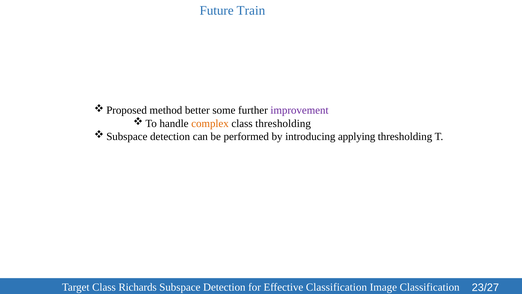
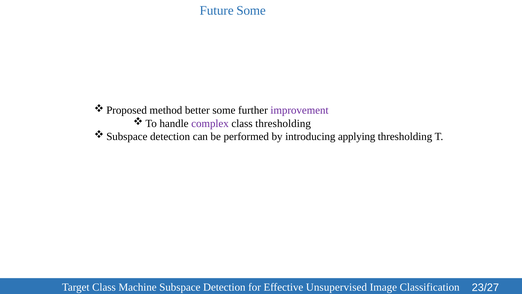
Future Train: Train -> Some
complex colour: orange -> purple
Richards: Richards -> Machine
Effective Classification: Classification -> Unsupervised
